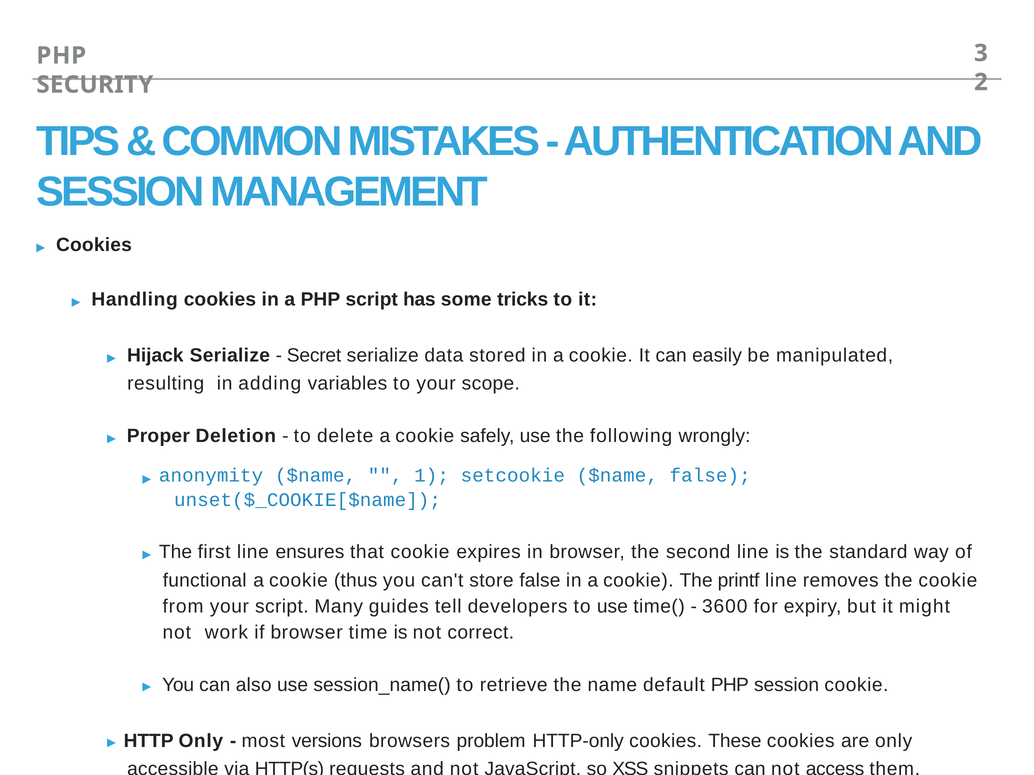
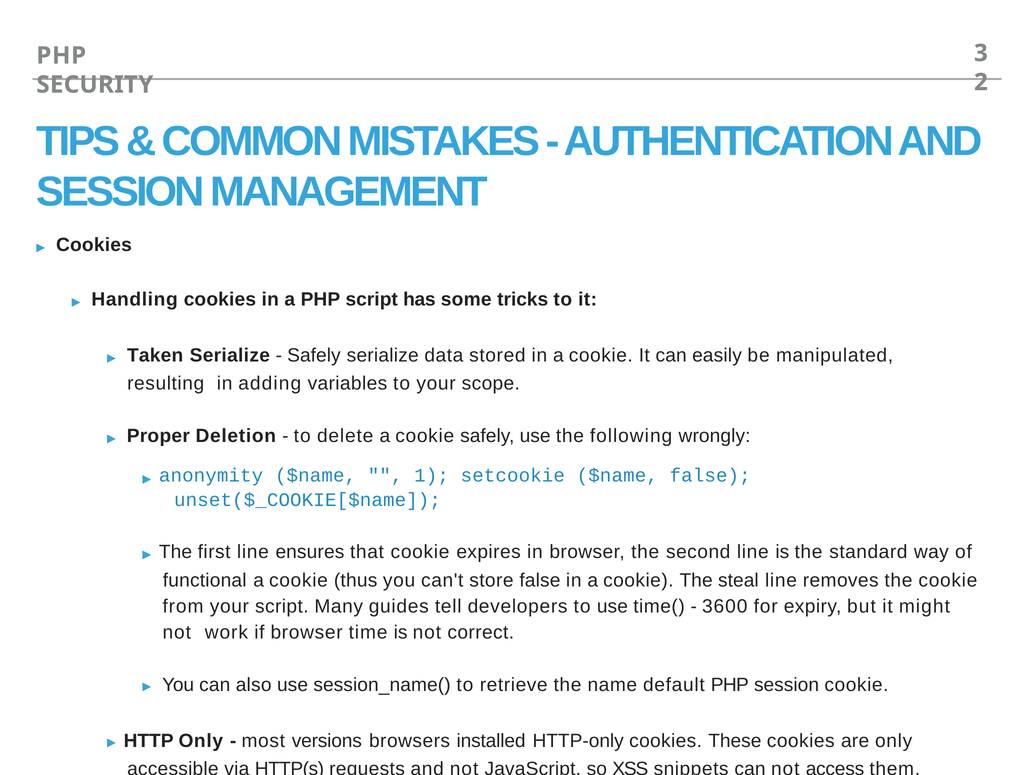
Hijack: Hijack -> Taken
Secret at (314, 355): Secret -> Safely
printf: printf -> steal
problem: problem -> installed
